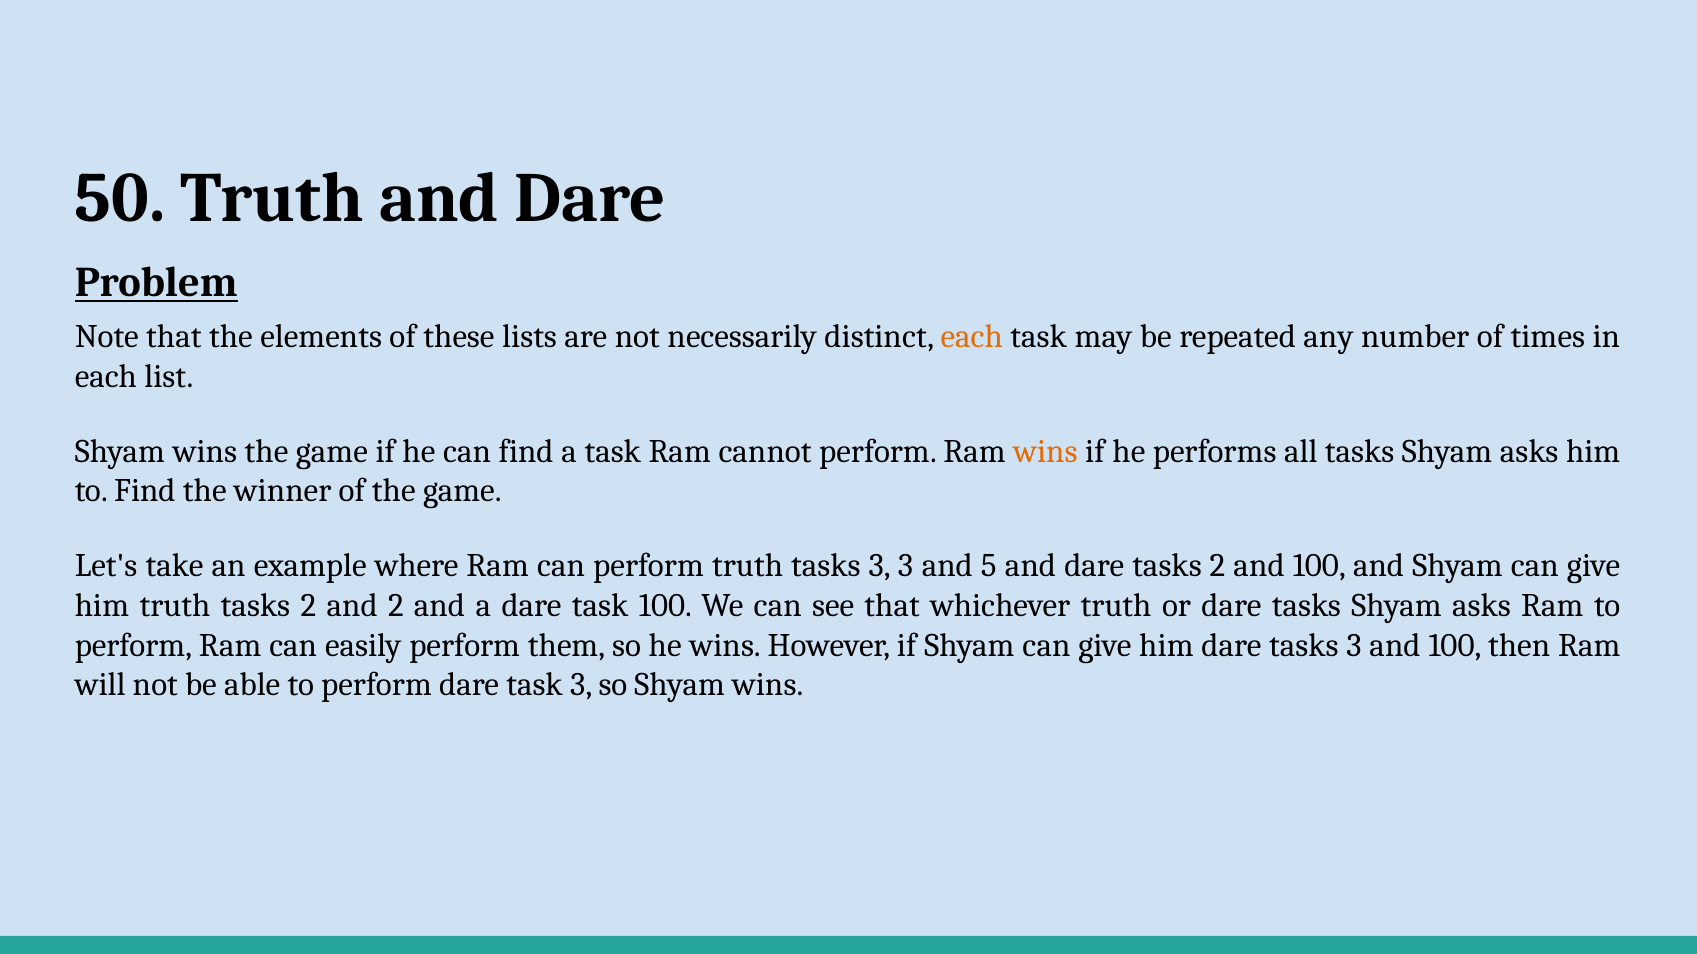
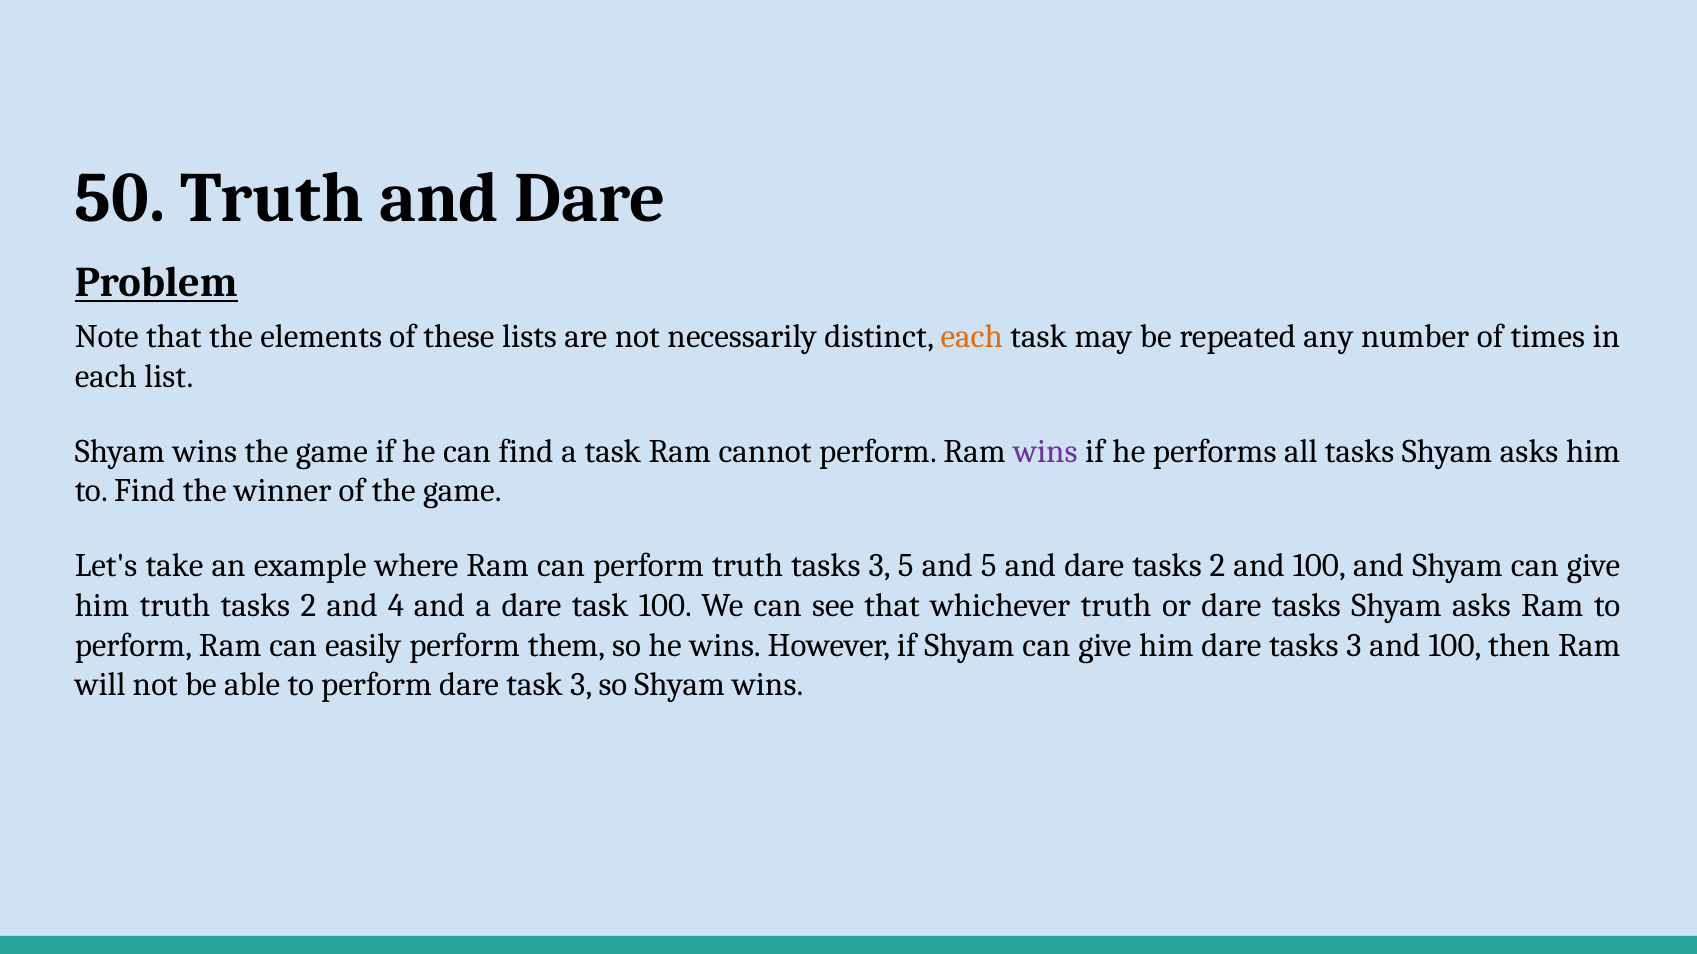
wins at (1045, 452) colour: orange -> purple
3 3: 3 -> 5
and 2: 2 -> 4
